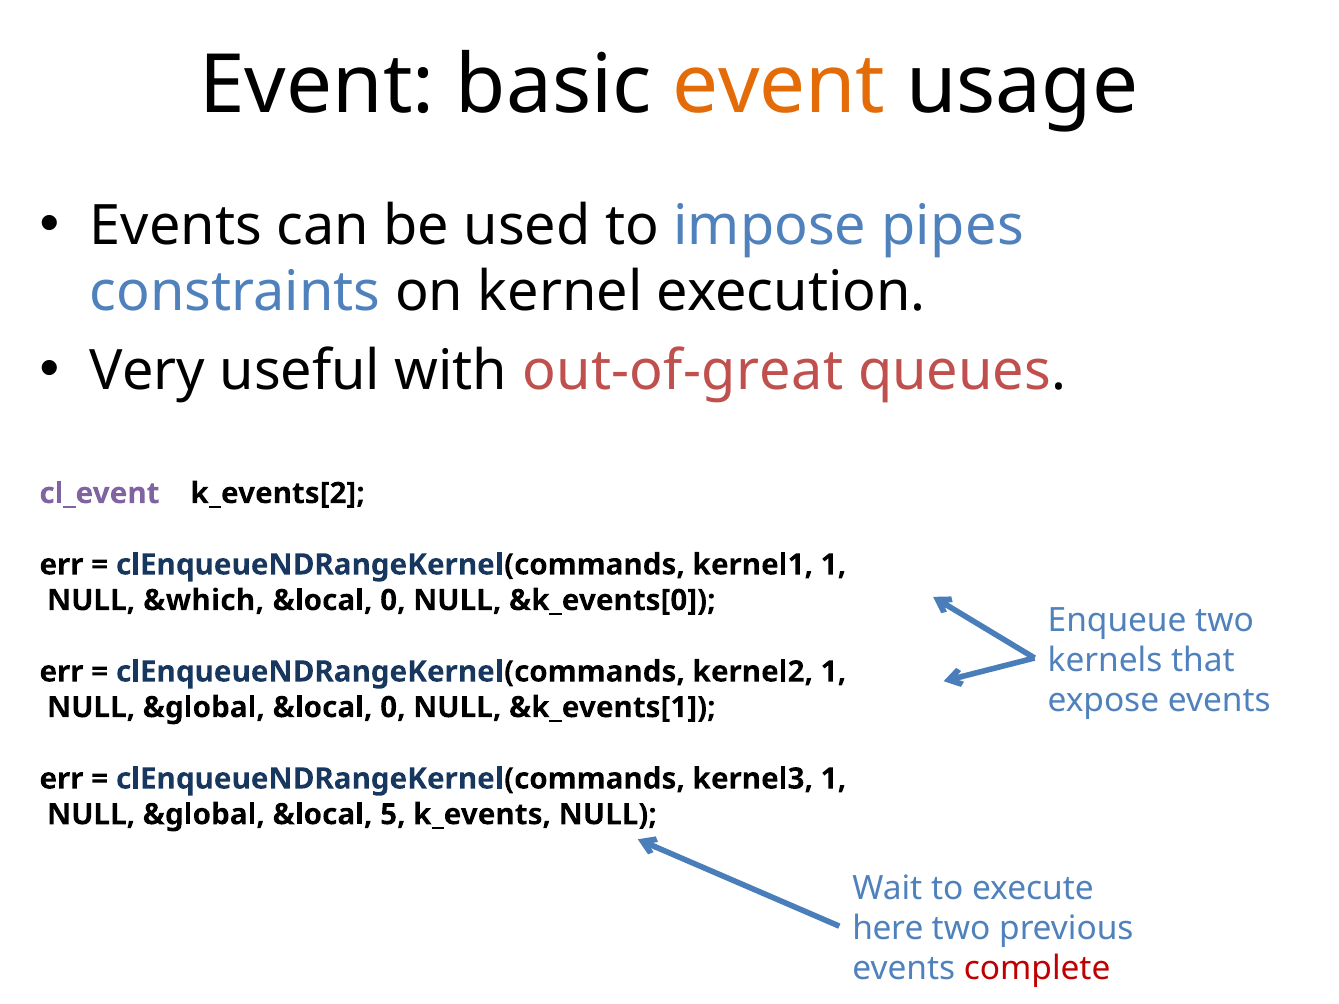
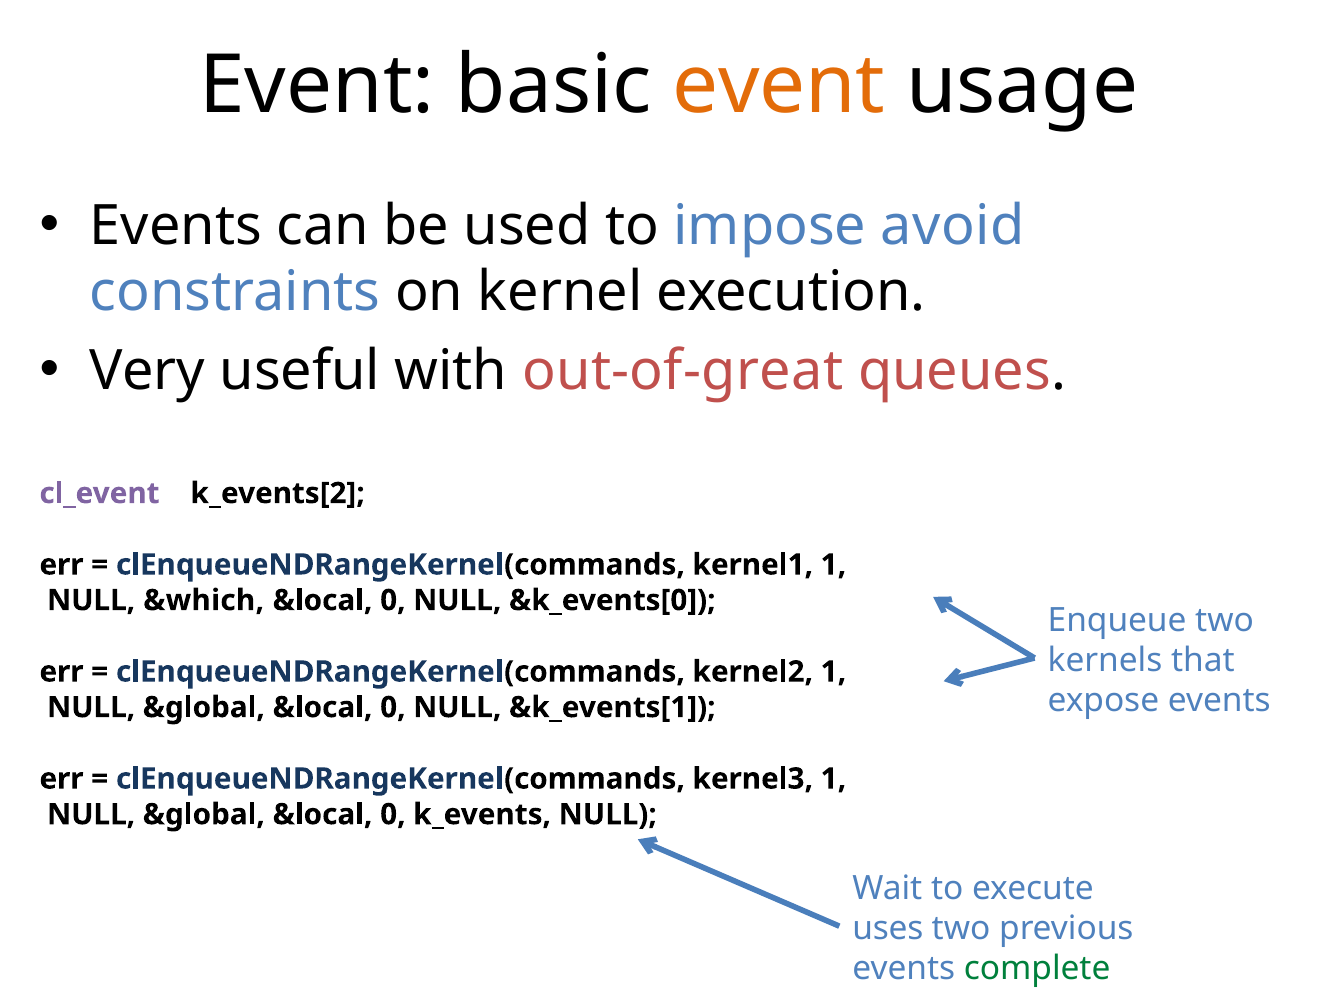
pipes: pipes -> avoid
5 at (393, 815): 5 -> 0
here: here -> uses
complete colour: red -> green
